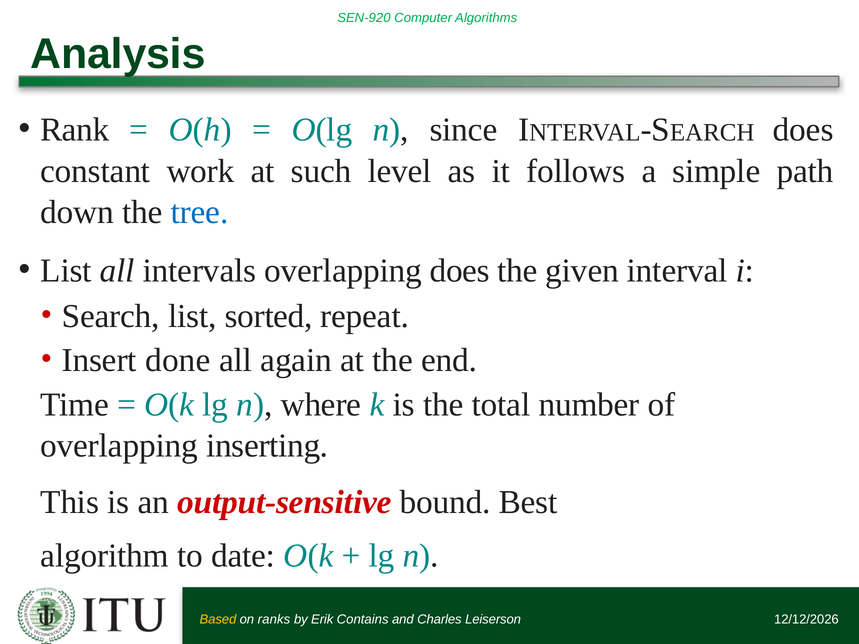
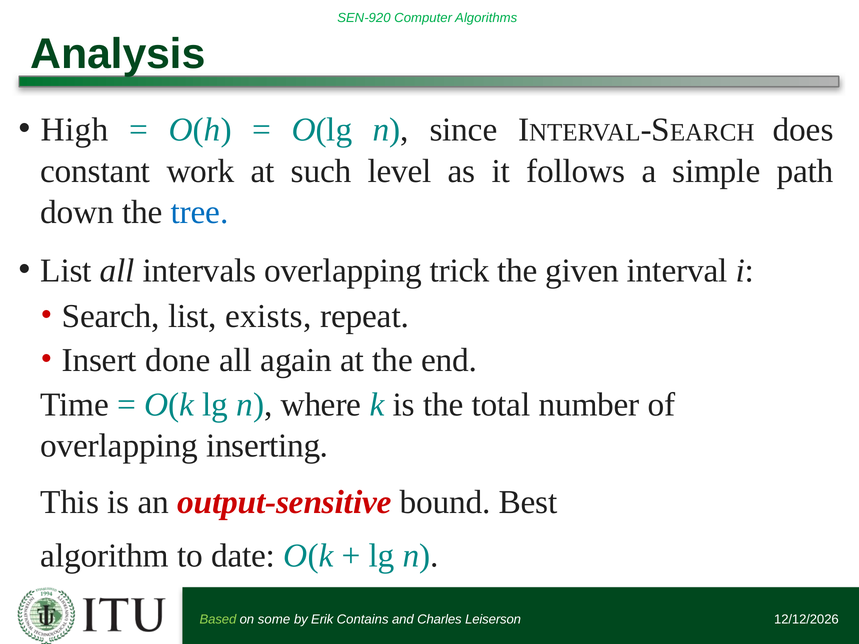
Rank: Rank -> High
overlapping does: does -> trick
sorted: sorted -> exists
Based colour: yellow -> light green
ranks: ranks -> some
